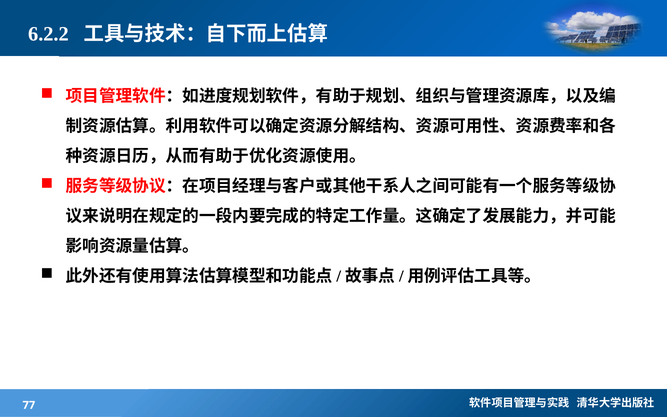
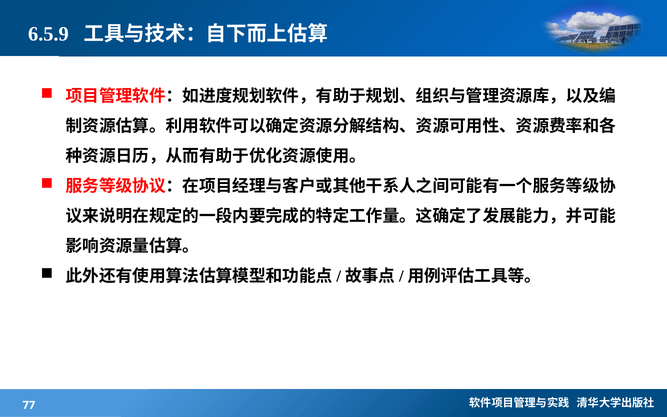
6.2.2: 6.2.2 -> 6.5.9
